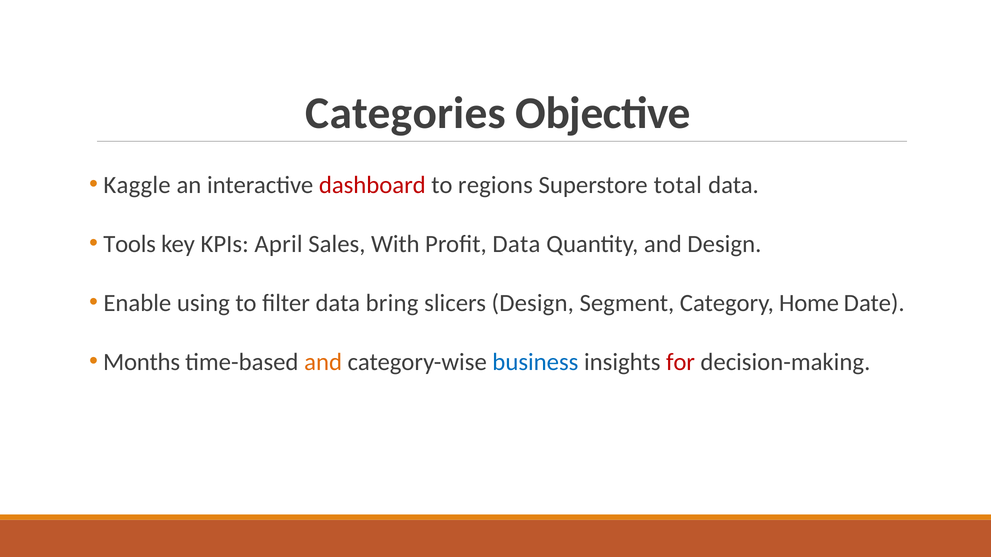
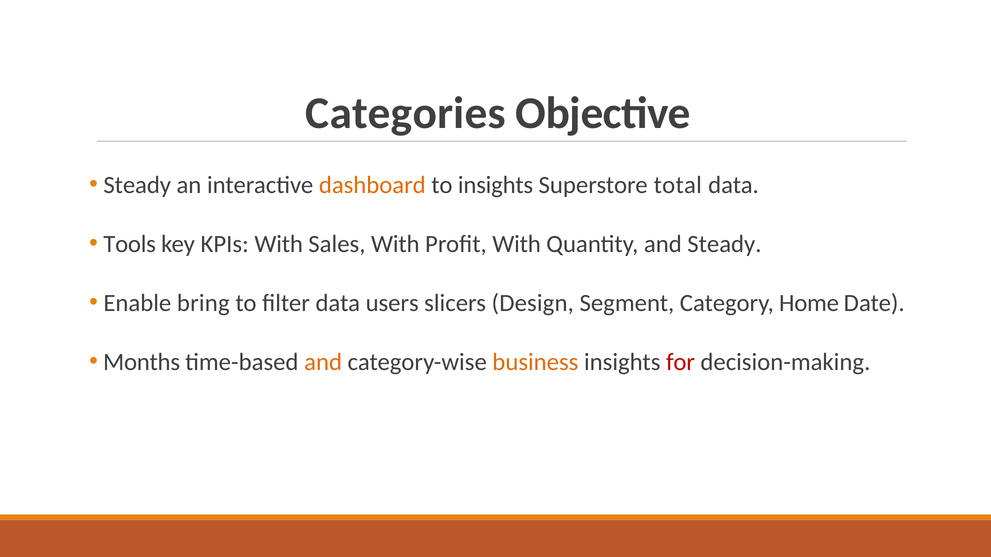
Kaggle at (137, 185): Kaggle -> Steady
dashboard colour: red -> orange
to regions: regions -> insights
KPIs April: April -> With
Profit Data: Data -> With
and Design: Design -> Steady
using: using -> bring
bring: bring -> users
business colour: blue -> orange
